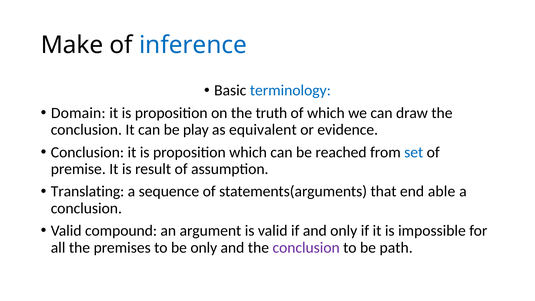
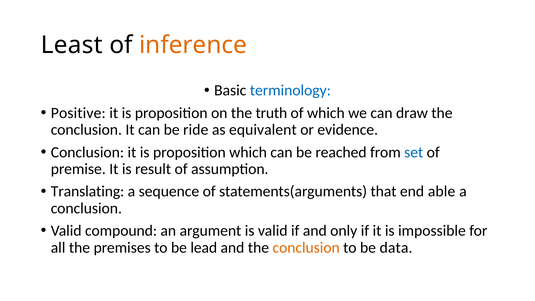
Make: Make -> Least
inference colour: blue -> orange
Domain: Domain -> Positive
play: play -> ride
be only: only -> lead
conclusion at (306, 248) colour: purple -> orange
path: path -> data
